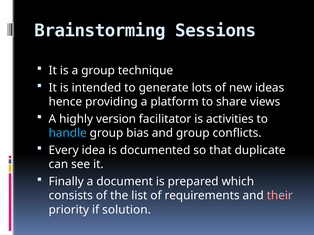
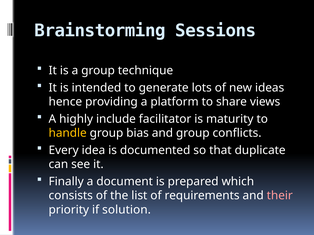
version: version -> include
activities: activities -> maturity
handle colour: light blue -> yellow
